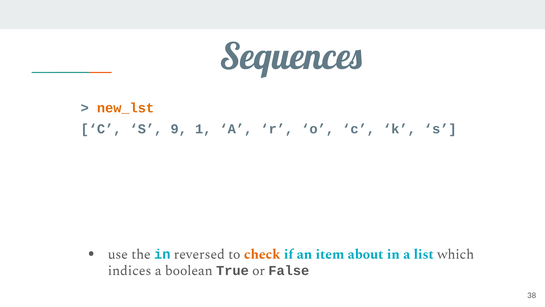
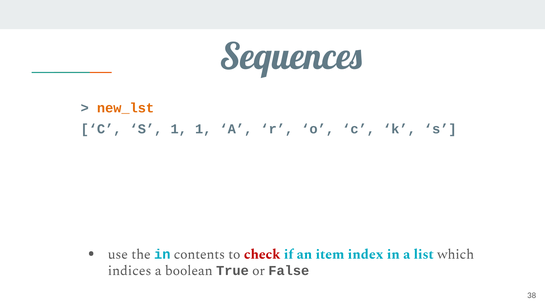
S 9: 9 -> 1
reversed: reversed -> contents
check colour: orange -> red
about: about -> index
